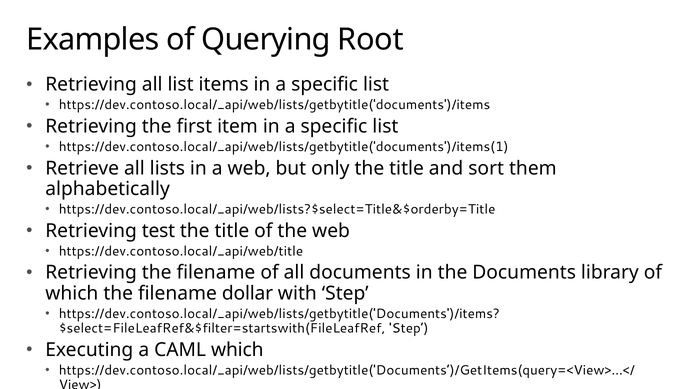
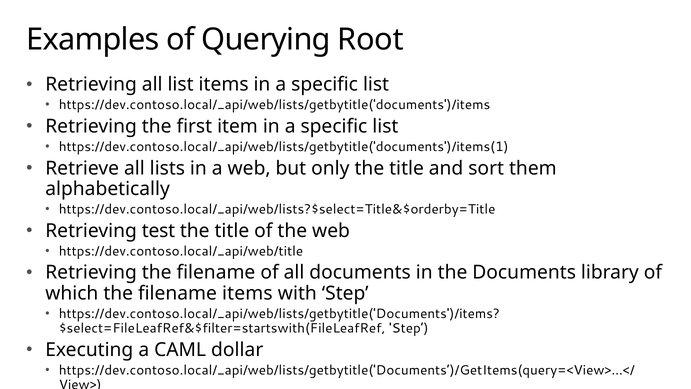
filename dollar: dollar -> items
CAML which: which -> dollar
